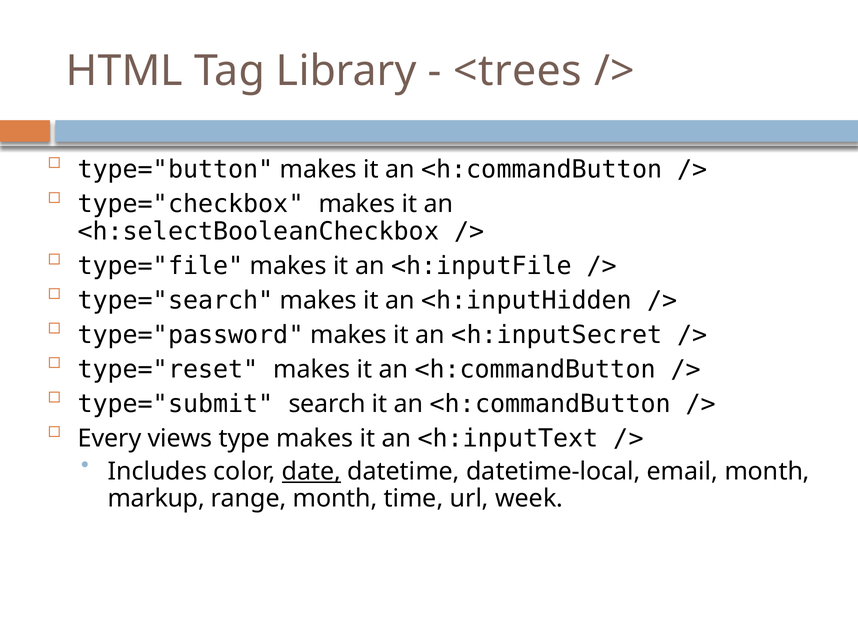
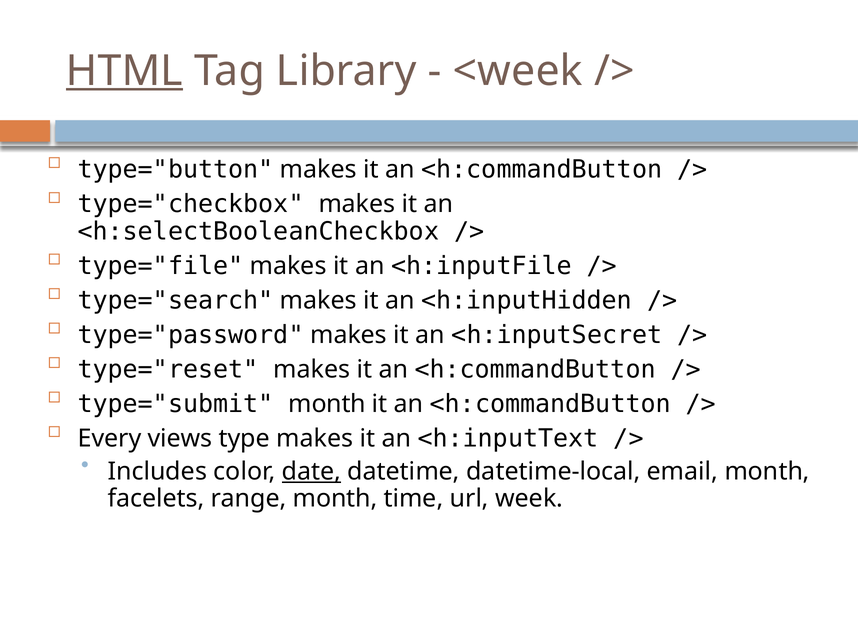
HTML underline: none -> present
<trees: <trees -> <week
type="submit search: search -> month
markup: markup -> facelets
